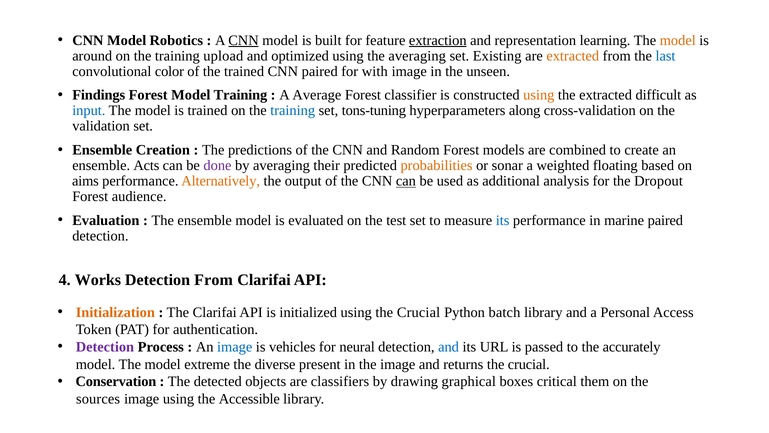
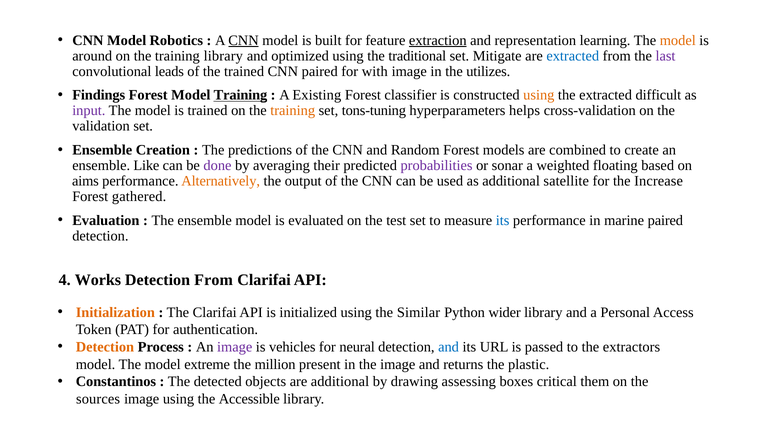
training upload: upload -> library
the averaging: averaging -> traditional
Existing: Existing -> Mitigate
extracted at (573, 56) colour: orange -> blue
last colour: blue -> purple
color: color -> leads
unseen: unseen -> utilizes
Training at (240, 95) underline: none -> present
Average: Average -> Existing
input colour: blue -> purple
training at (293, 111) colour: blue -> orange
along: along -> helps
Acts: Acts -> Like
probabilities colour: orange -> purple
can at (406, 181) underline: present -> none
analysis: analysis -> satellite
Dropout: Dropout -> Increase
audience: audience -> gathered
using the Crucial: Crucial -> Similar
batch: batch -> wider
Detection at (105, 347) colour: purple -> orange
image at (235, 347) colour: blue -> purple
accurately: accurately -> extractors
diverse: diverse -> million
returns the crucial: crucial -> plastic
Conservation: Conservation -> Constantinos
are classifiers: classifiers -> additional
graphical: graphical -> assessing
